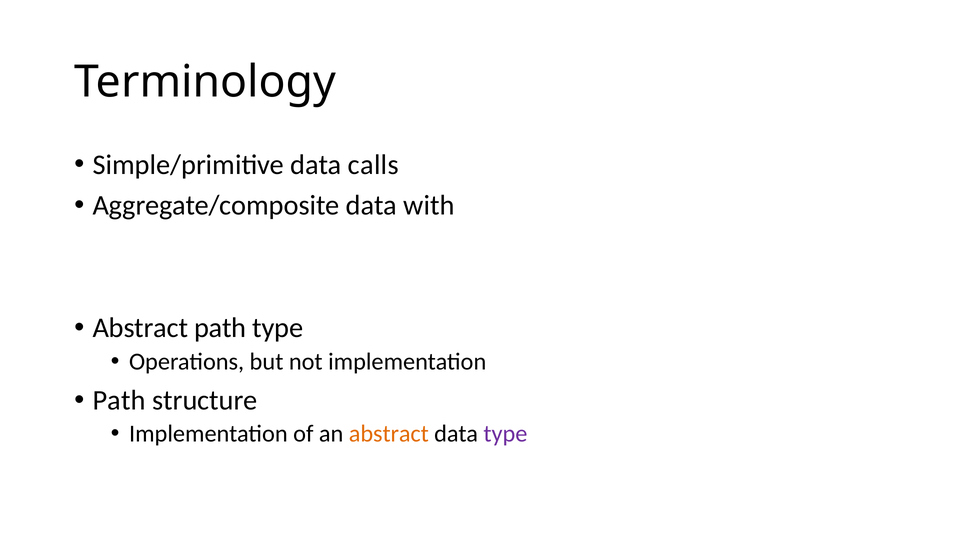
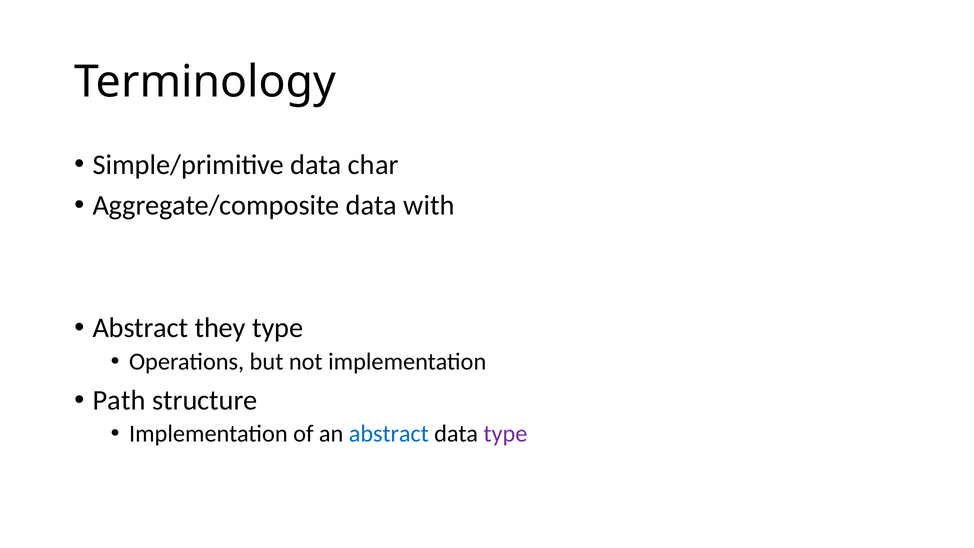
calls: calls -> char
Abstract path: path -> they
abstract at (389, 434) colour: orange -> blue
